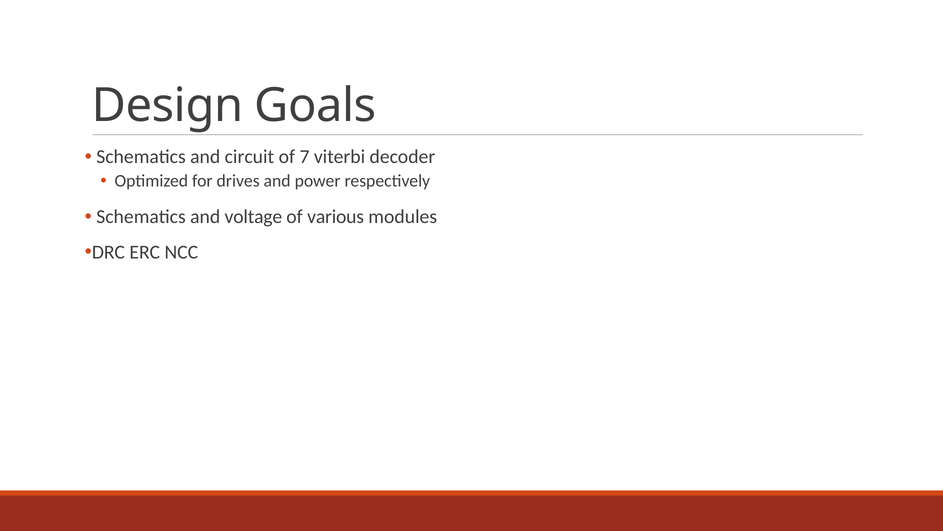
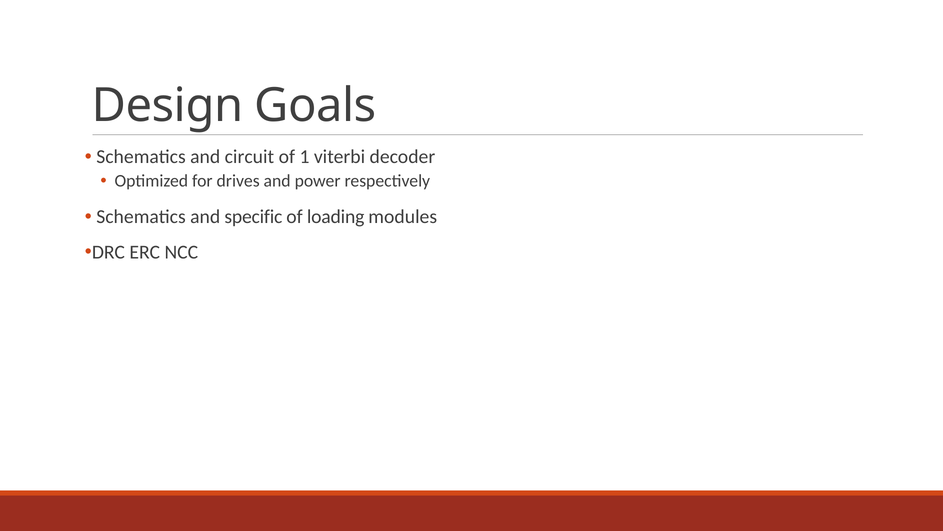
7: 7 -> 1
voltage: voltage -> specific
various: various -> loading
